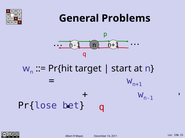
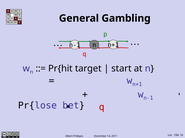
Problems: Problems -> Gambling
